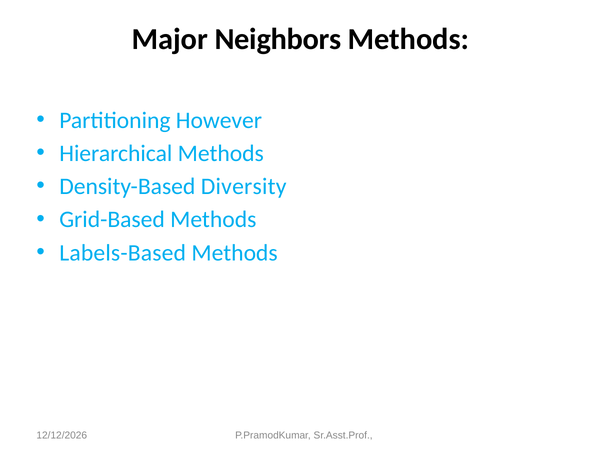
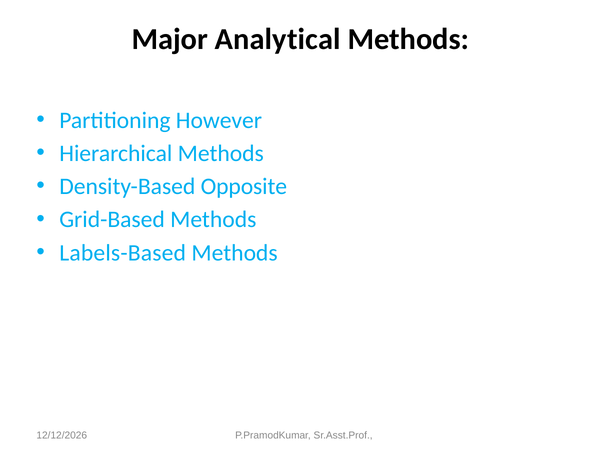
Neighbors: Neighbors -> Analytical
Diversity: Diversity -> Opposite
